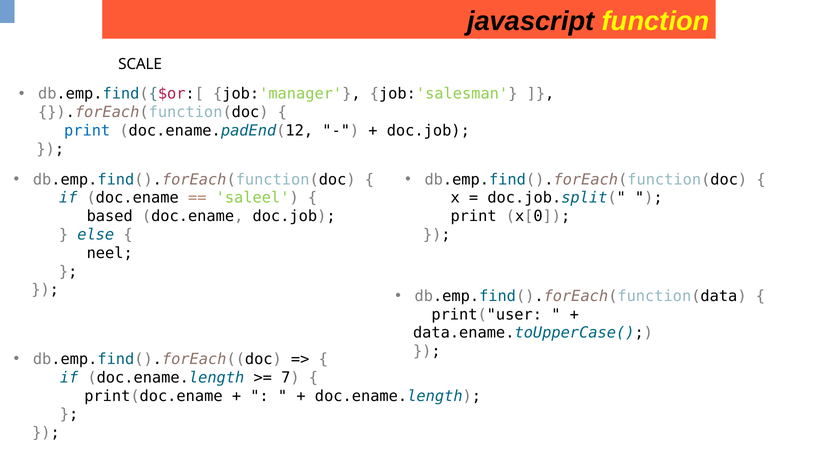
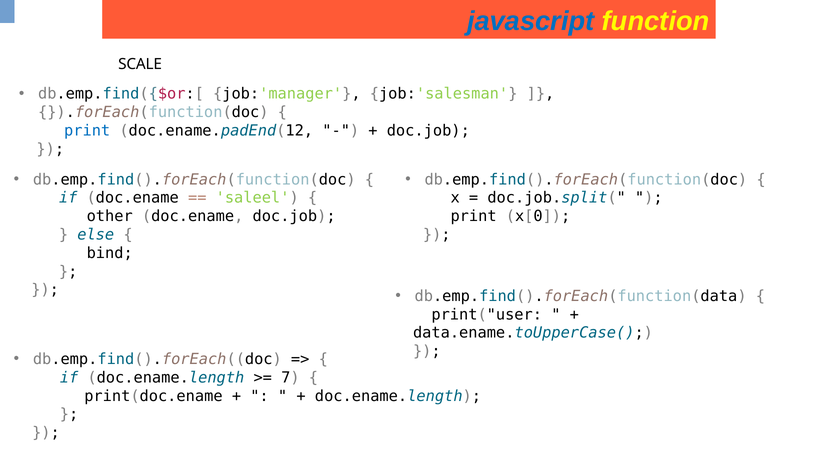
javascript colour: black -> blue
based: based -> other
neel: neel -> bind
